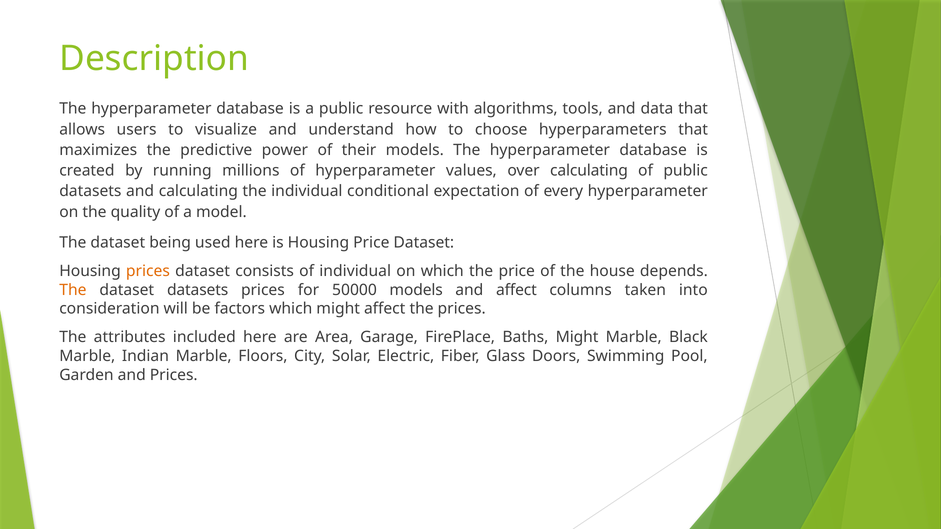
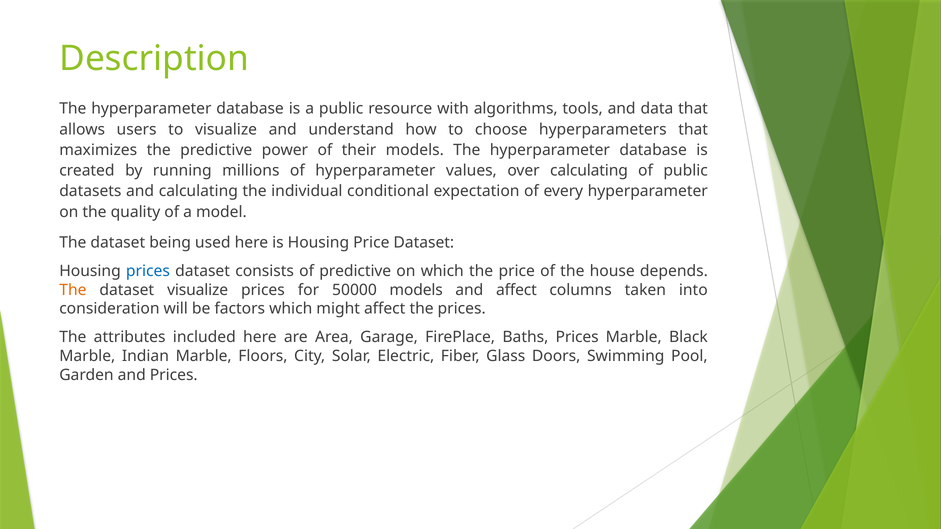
prices at (148, 271) colour: orange -> blue
of individual: individual -> predictive
dataset datasets: datasets -> visualize
Baths Might: Might -> Prices
